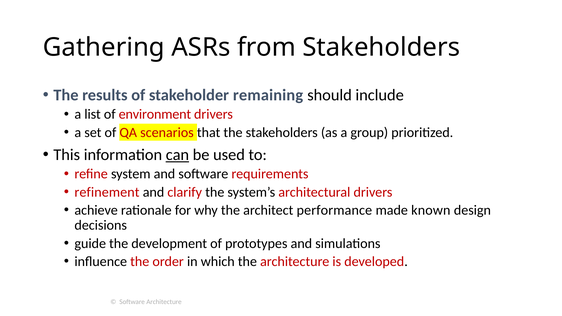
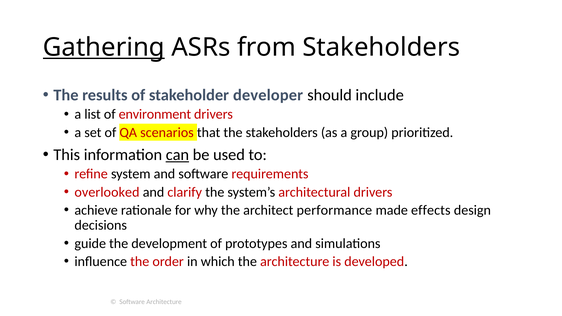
Gathering underline: none -> present
remaining: remaining -> developer
refinement: refinement -> overlooked
known: known -> effects
